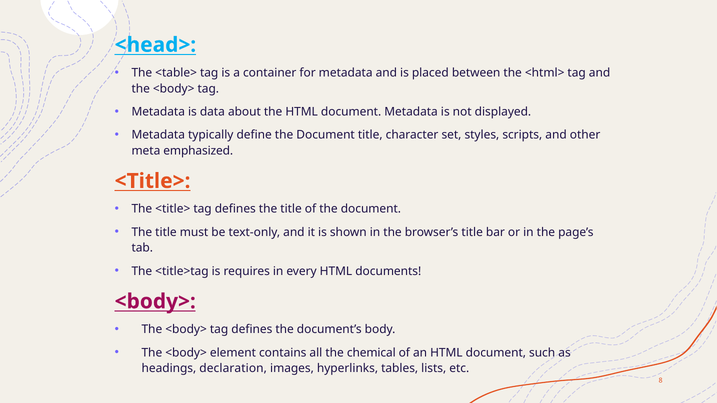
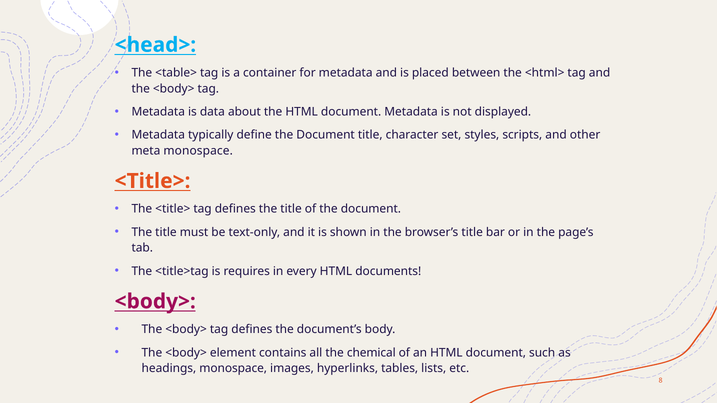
meta emphasized: emphasized -> monospace
headings declaration: declaration -> monospace
